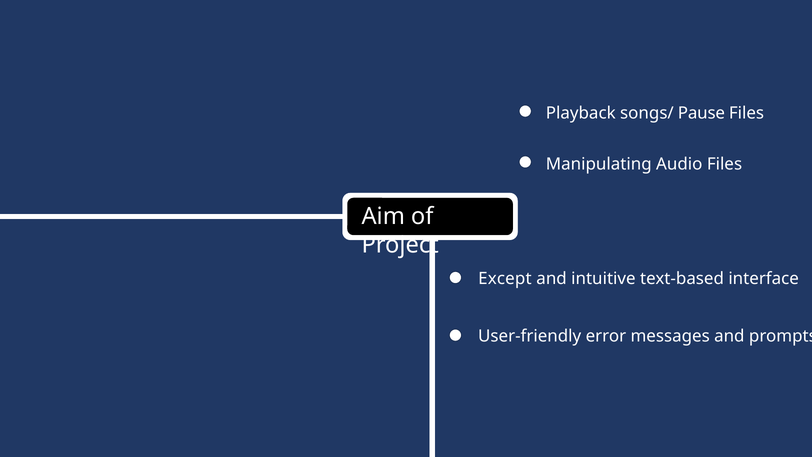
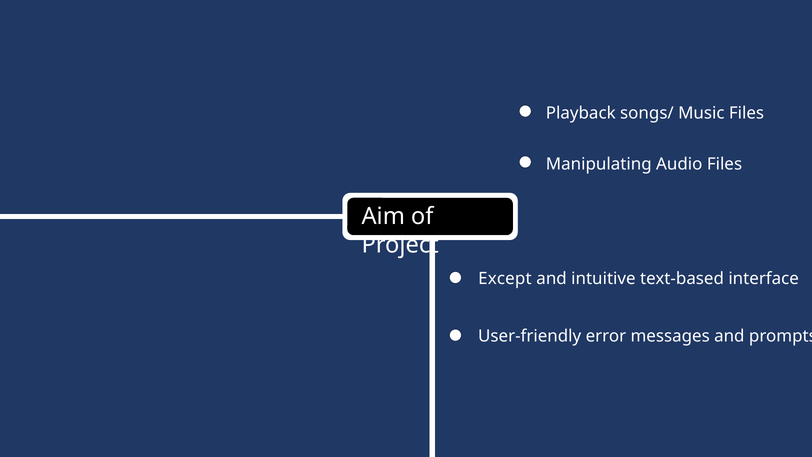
Pause: Pause -> Music
